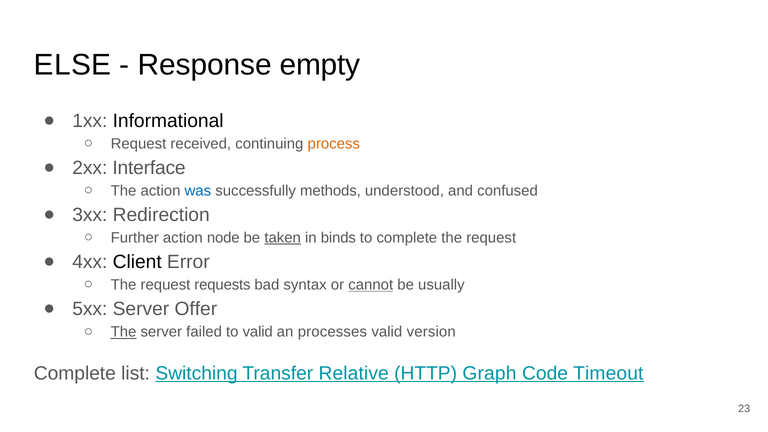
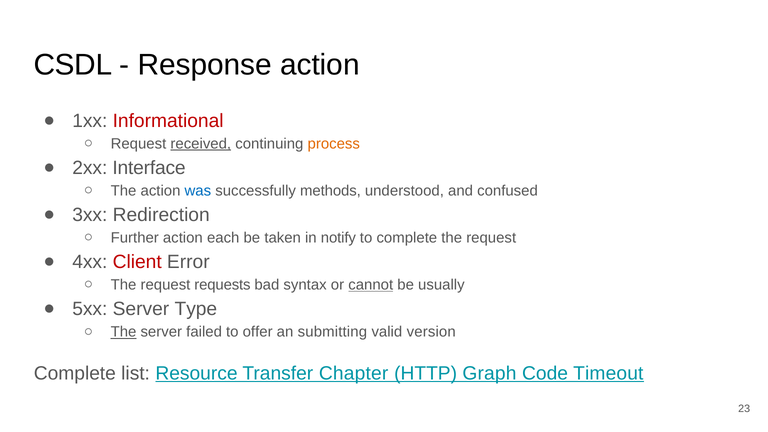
ELSE: ELSE -> CSDL
Response empty: empty -> action
Informational colour: black -> red
received underline: none -> present
node: node -> each
taken underline: present -> none
binds: binds -> notify
Client colour: black -> red
Offer: Offer -> Type
to valid: valid -> offer
processes: processes -> submitting
Switching: Switching -> Resource
Relative: Relative -> Chapter
